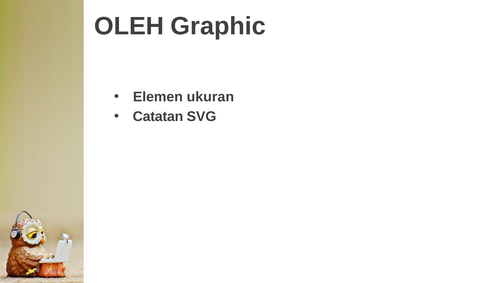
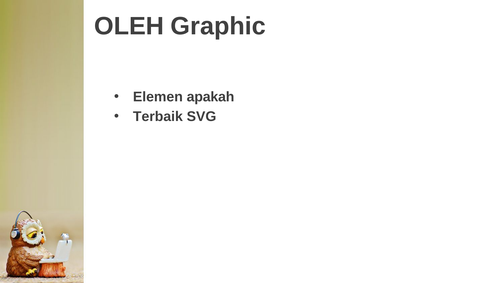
ukuran: ukuran -> apakah
Catatan: Catatan -> Terbaik
